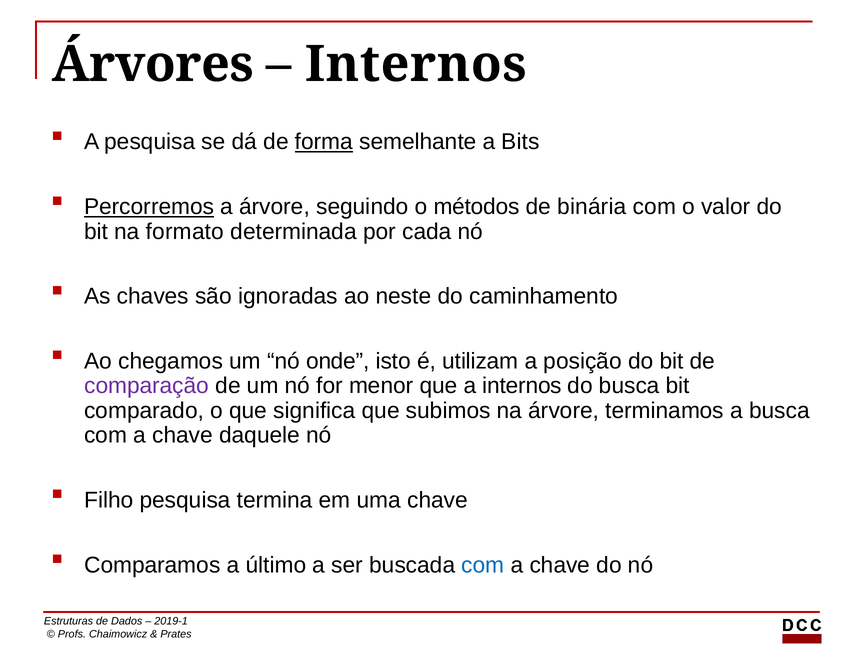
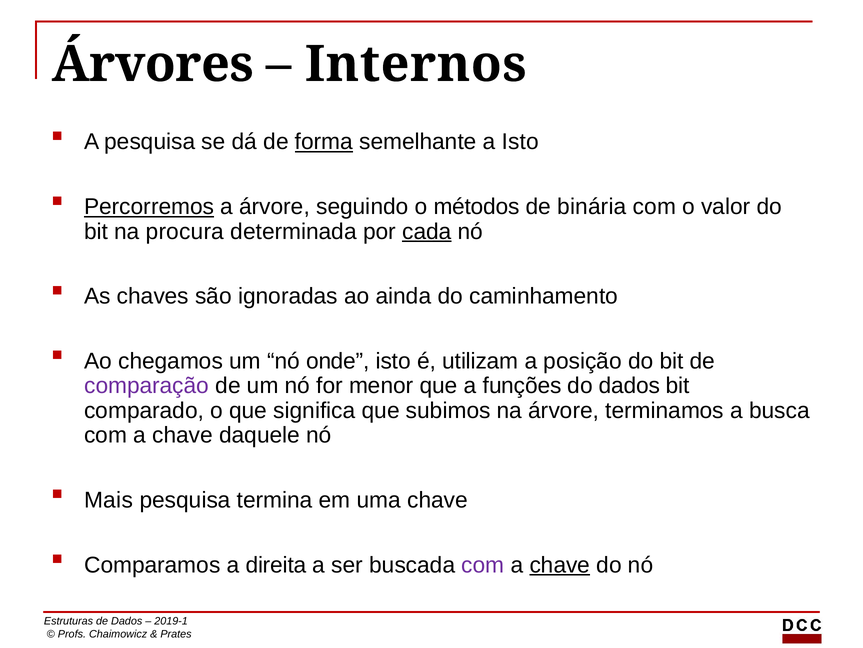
a Bits: Bits -> Isto
formato: formato -> procura
cada underline: none -> present
neste: neste -> ainda
a internos: internos -> funções
do busca: busca -> dados
Filho: Filho -> Mais
último: último -> direita
com at (483, 564) colour: blue -> purple
chave at (560, 564) underline: none -> present
